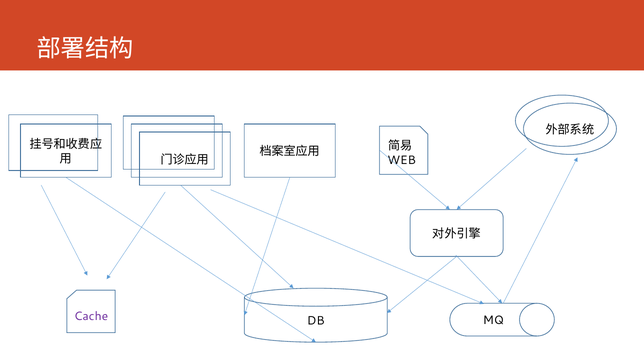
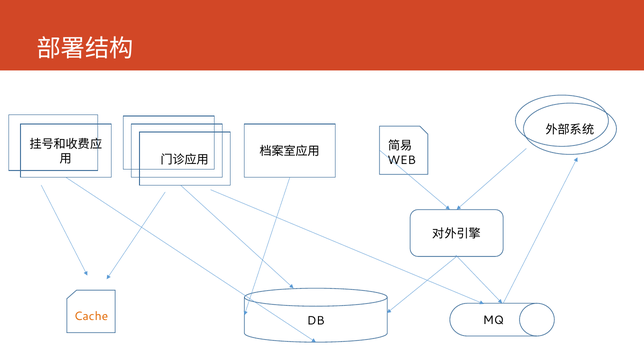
Cache colour: purple -> orange
